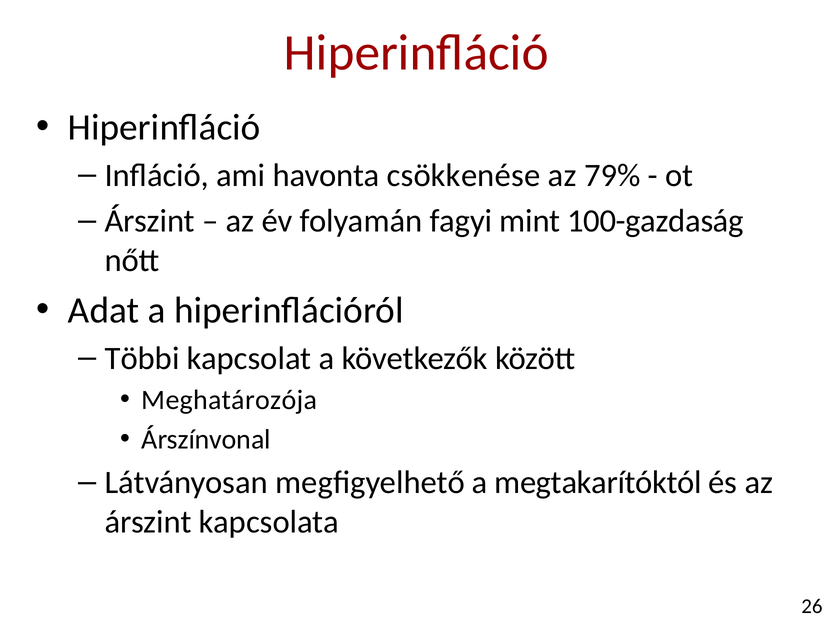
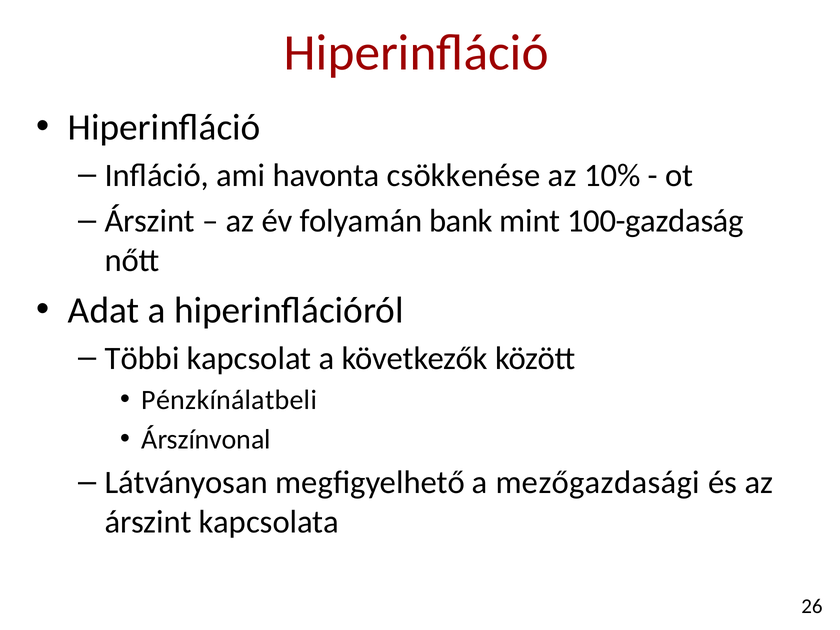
79%: 79% -> 10%
fagyi: fagyi -> bank
Meghatározója: Meghatározója -> Pénzkínálatbeli
megtakarítóktól: megtakarítóktól -> mezőgazdasági
